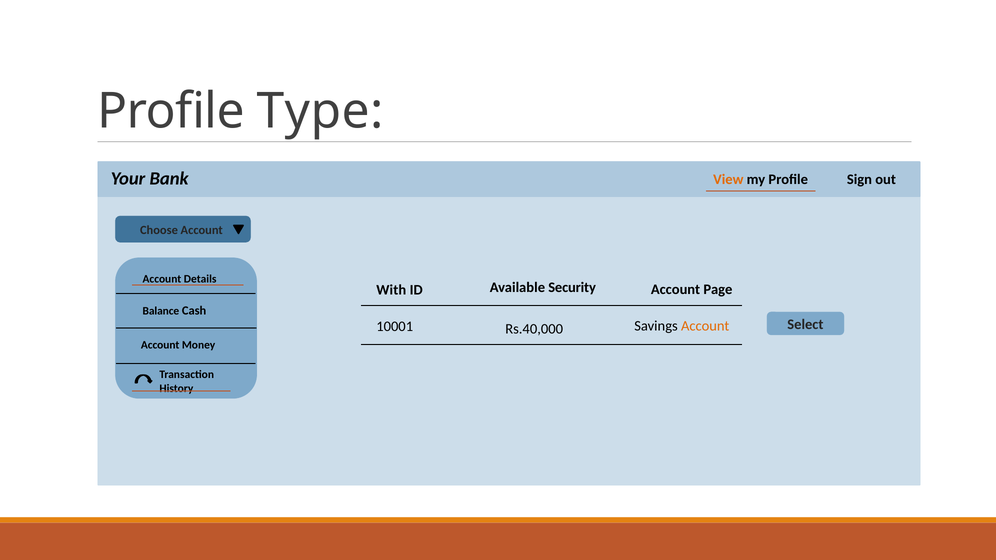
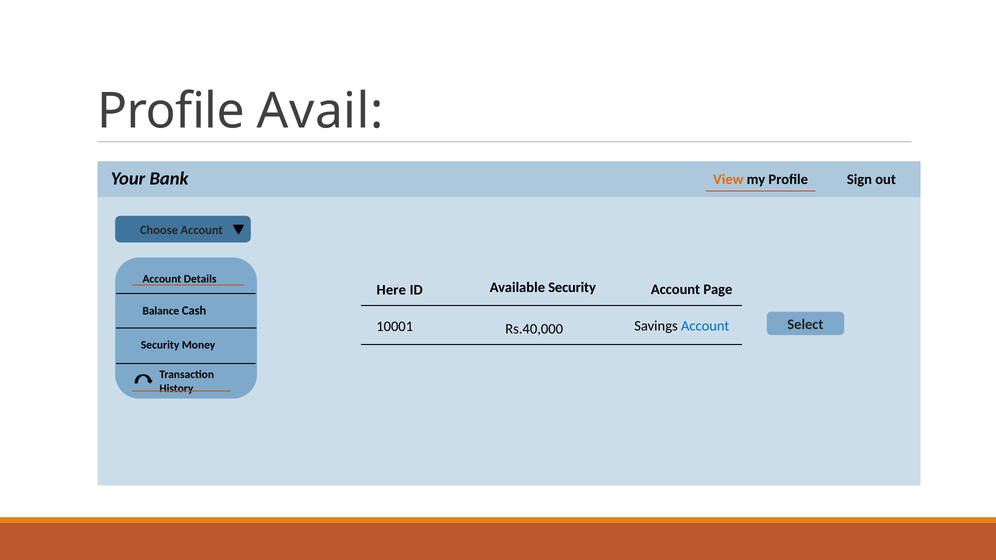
Type: Type -> Avail
With: With -> Here
Account at (705, 326) colour: orange -> blue
Account at (160, 345): Account -> Security
